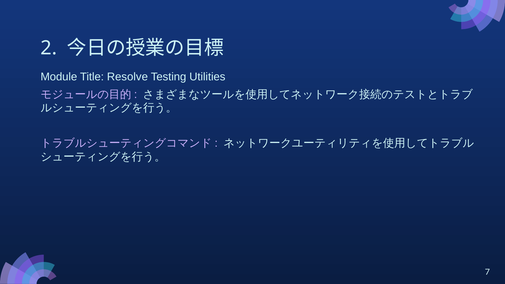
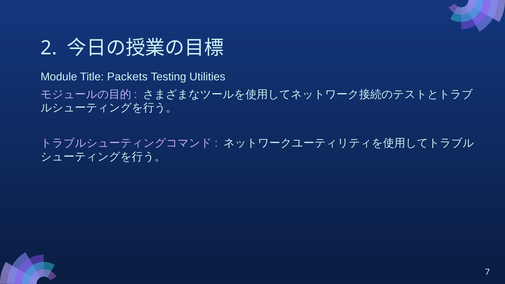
Resolve: Resolve -> Packets
